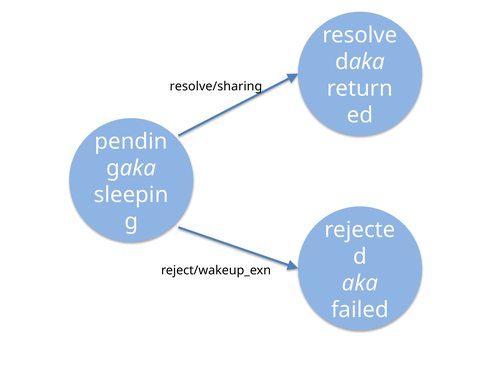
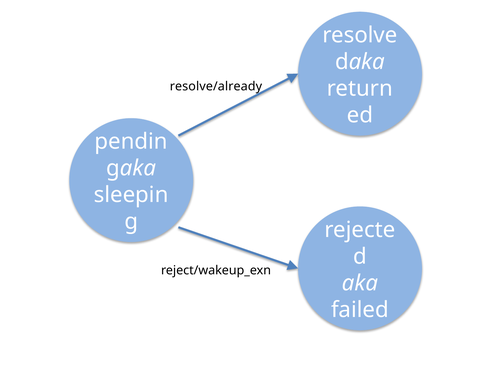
resolve/sharing: resolve/sharing -> resolve/already
